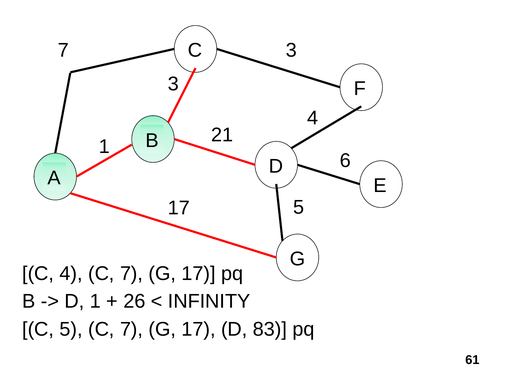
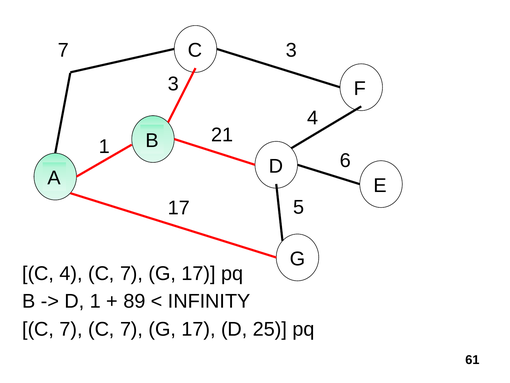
26: 26 -> 89
5 at (71, 329): 5 -> 7
83: 83 -> 25
